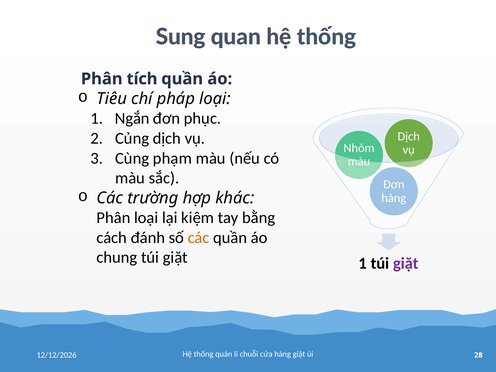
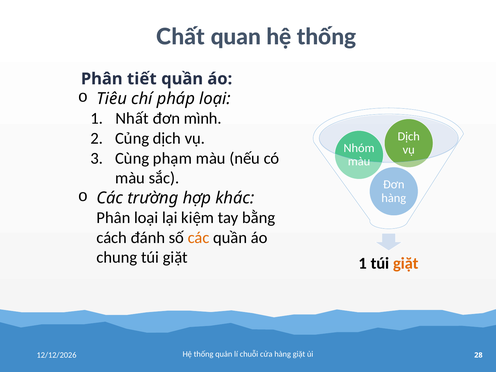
Sung: Sung -> Chất
tích: tích -> tiết
Ngắn: Ngắn -> Nhất
phục: phục -> mình
giặt at (406, 263) colour: purple -> orange
